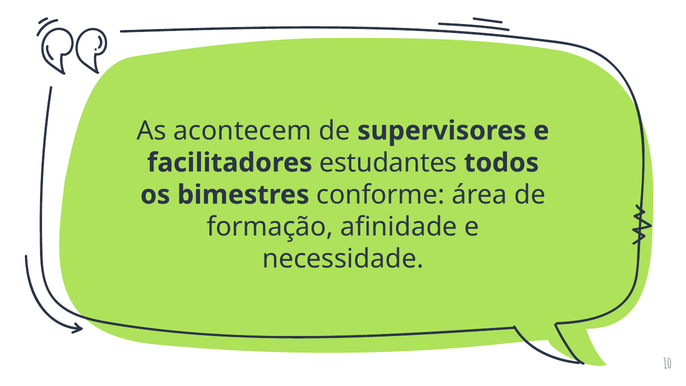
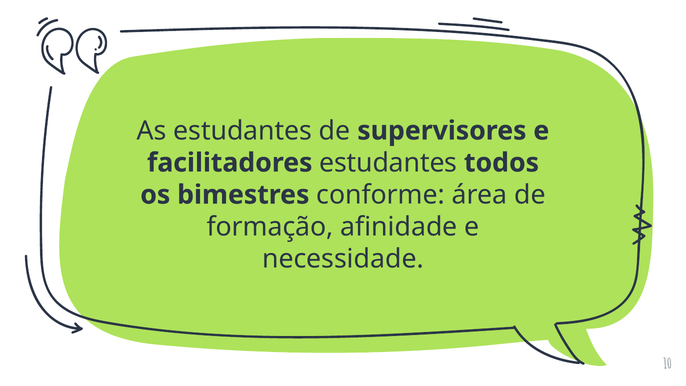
As acontecem: acontecem -> estudantes
